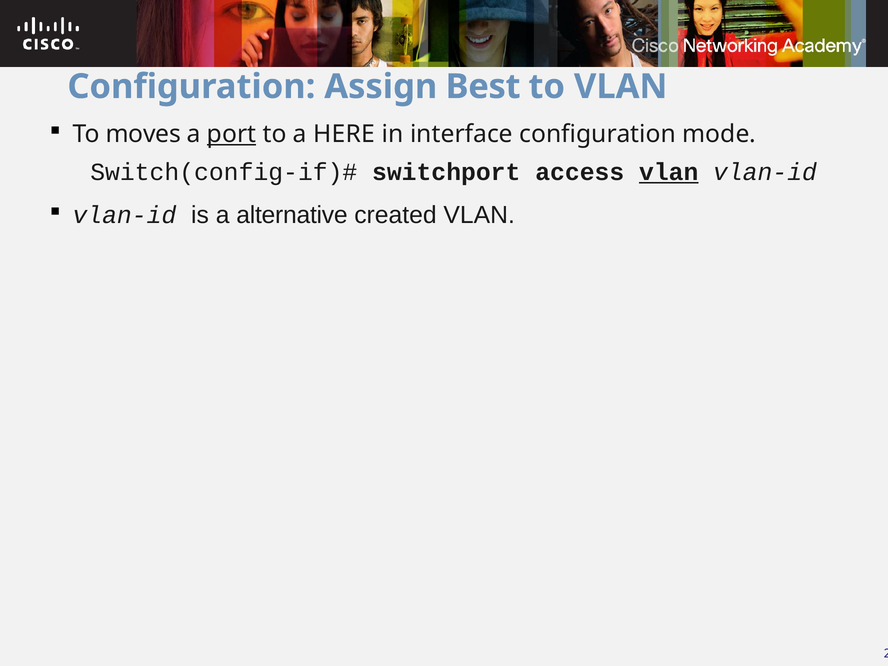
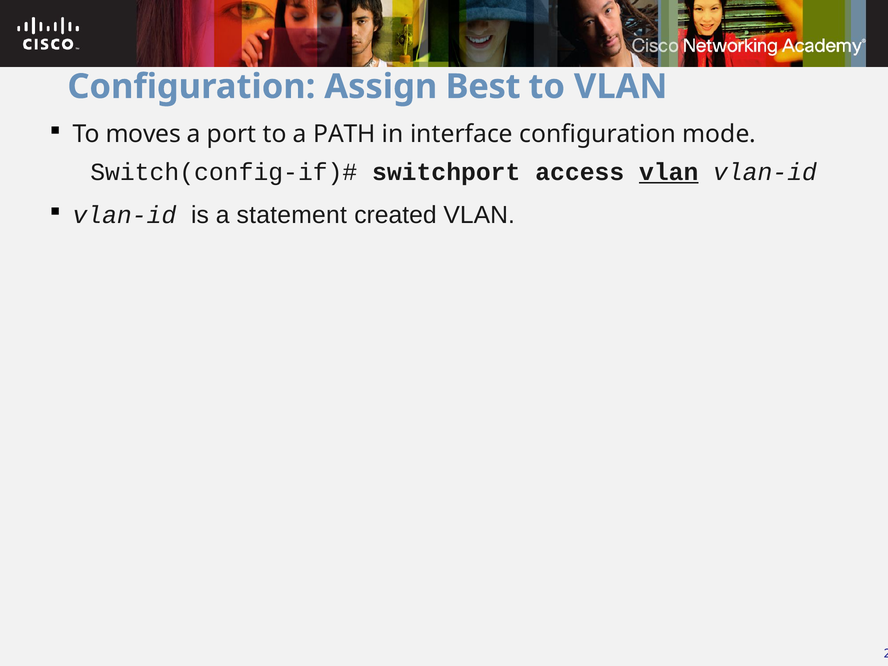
port underline: present -> none
HERE: HERE -> PATH
alternative: alternative -> statement
